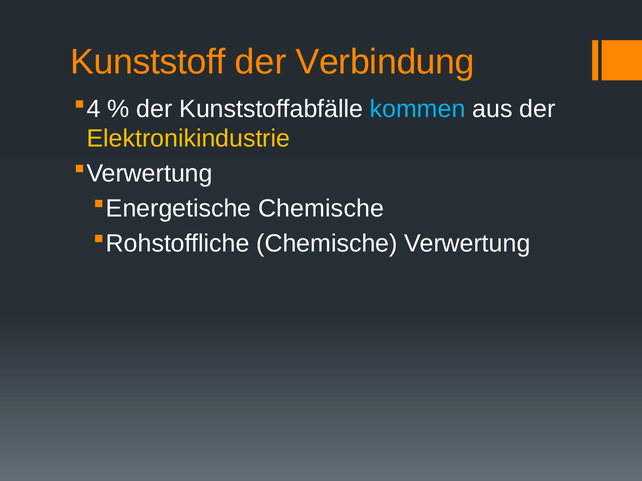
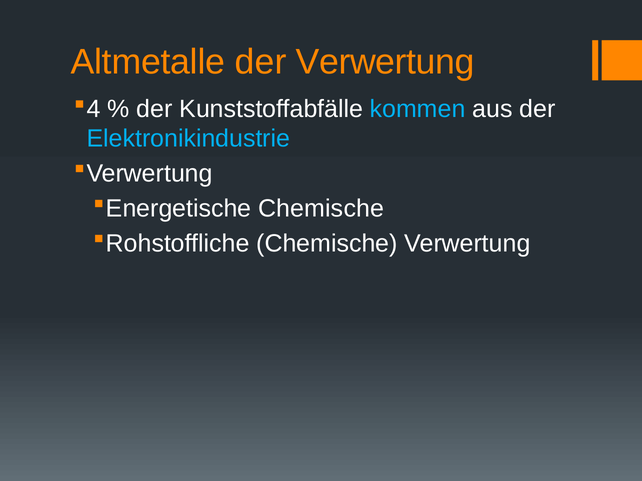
Kunststoff: Kunststoff -> Altmetalle
der Verbindung: Verbindung -> Verwertung
Elektronikindustrie colour: yellow -> light blue
